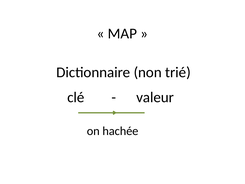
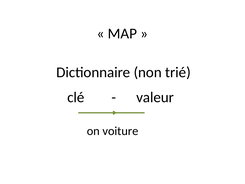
hachée: hachée -> voiture
